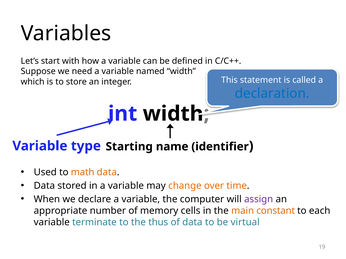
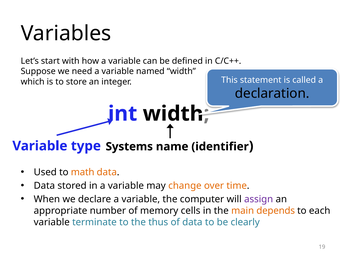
declaration colour: blue -> black
Starting: Starting -> Systems
constant: constant -> depends
virtual: virtual -> clearly
